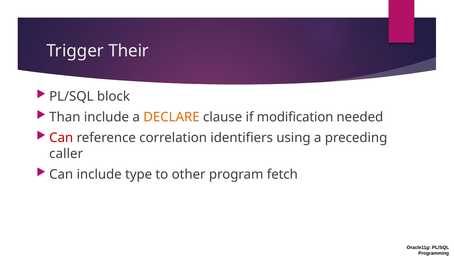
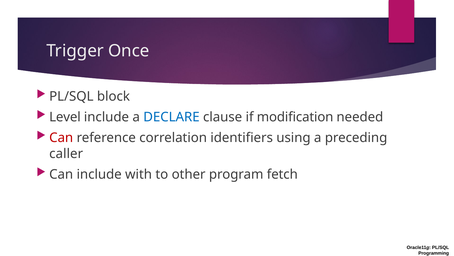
Their: Their -> Once
Than: Than -> Level
DECLARE colour: orange -> blue
type: type -> with
